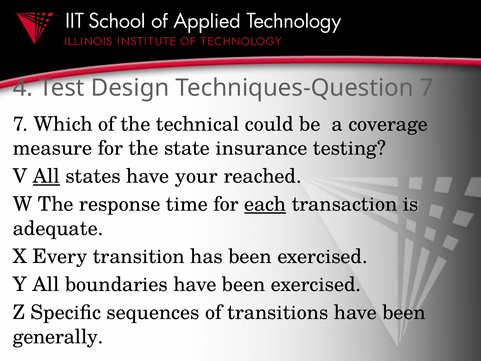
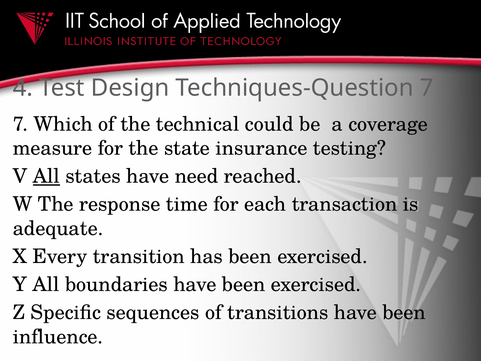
your: your -> need
each underline: present -> none
generally: generally -> influence
